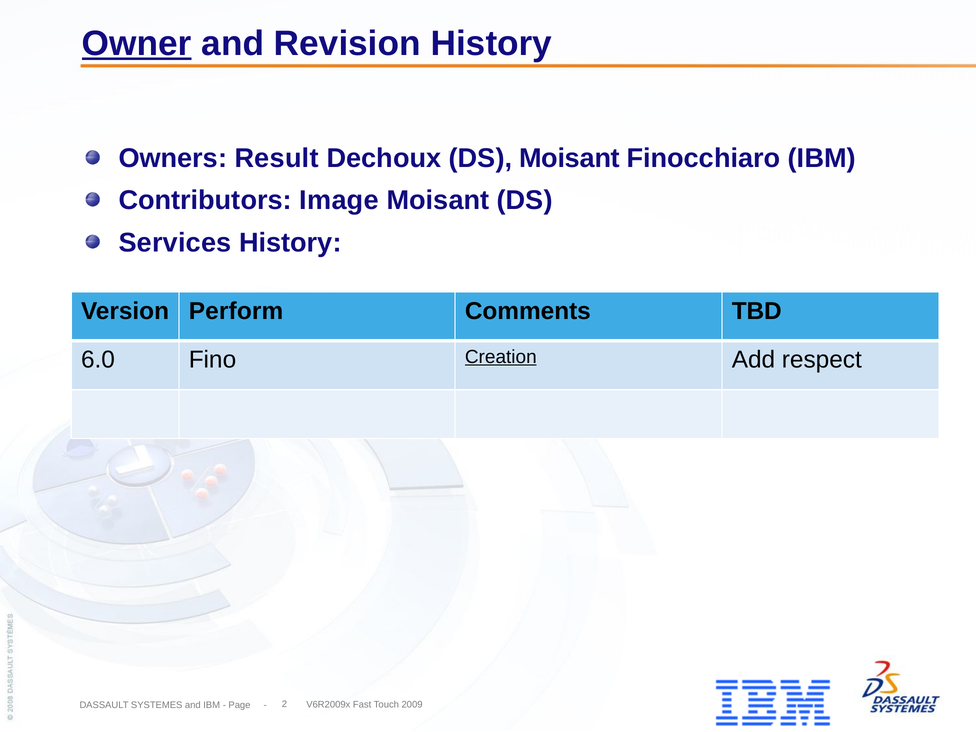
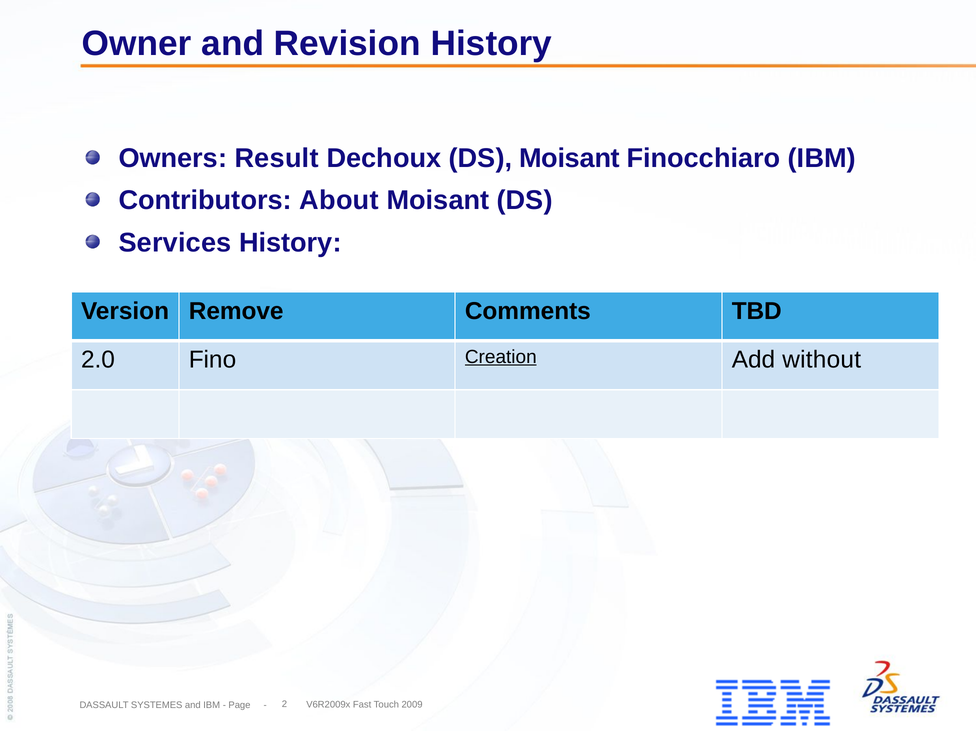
Owner underline: present -> none
Image: Image -> About
Perform: Perform -> Remove
6.0: 6.0 -> 2.0
respect: respect -> without
